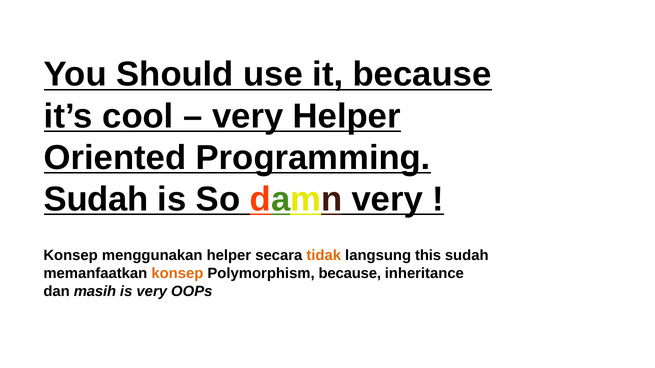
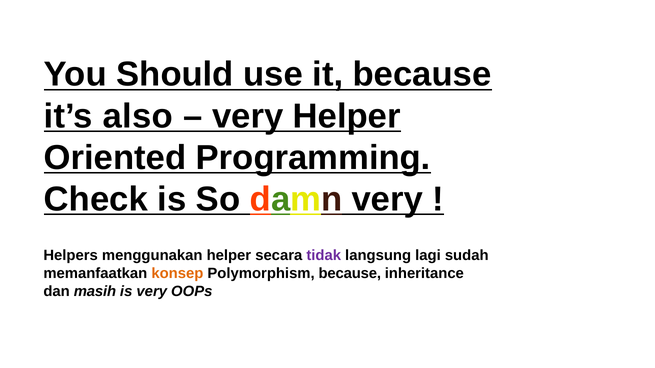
cool: cool -> also
Sudah at (96, 199): Sudah -> Check
Konsep at (71, 256): Konsep -> Helpers
tidak colour: orange -> purple
this: this -> lagi
